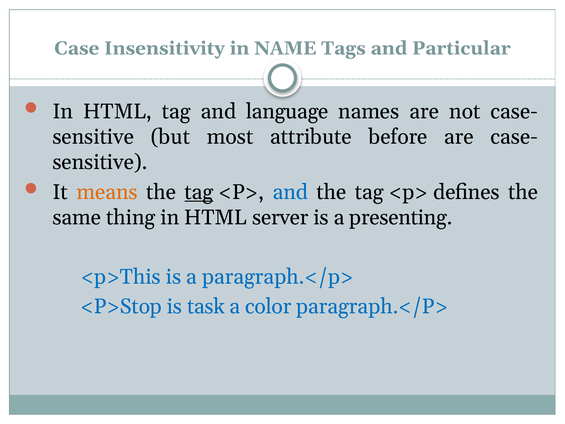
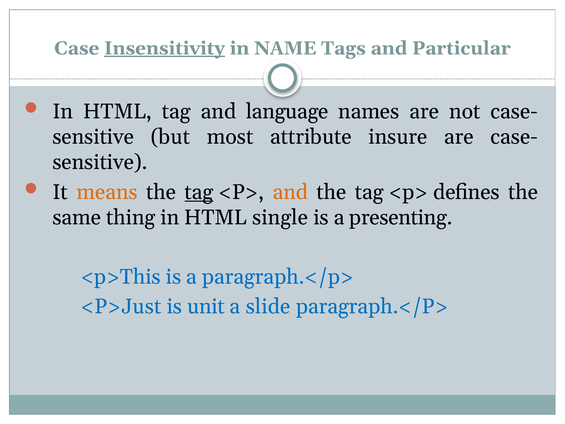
Insensitivity underline: none -> present
before: before -> insure
and at (290, 192) colour: blue -> orange
server: server -> single
<P>Stop: <P>Stop -> <P>Just
task: task -> unit
color: color -> slide
